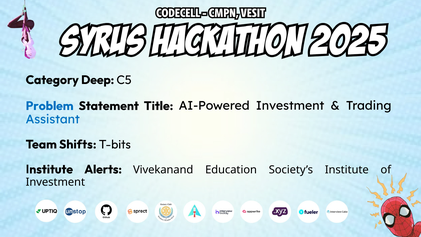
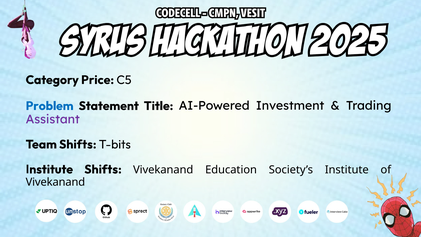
Deep: Deep -> Price
Assistant colour: blue -> purple
Institute Alerts: Alerts -> Shifts
Investment at (55, 182): Investment -> Vivekanand
